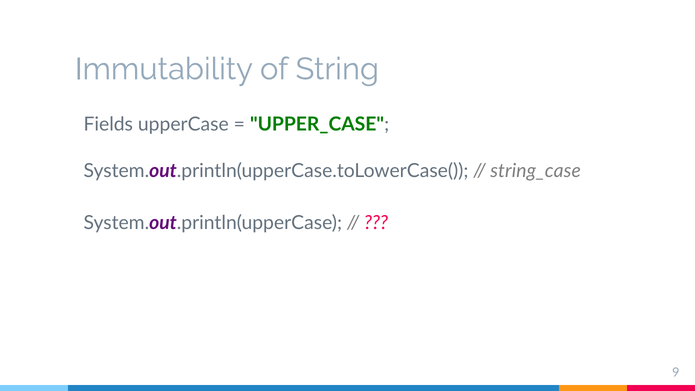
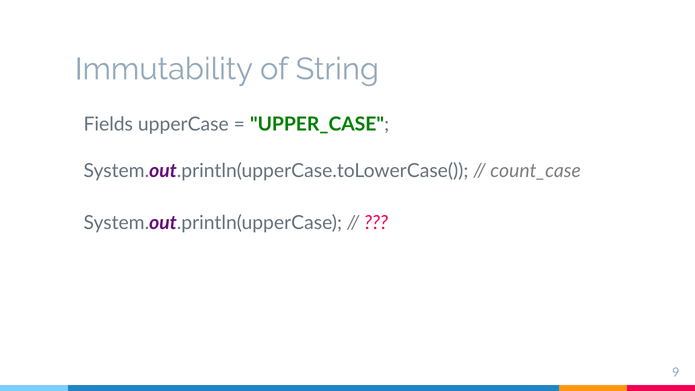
string_case: string_case -> count_case
